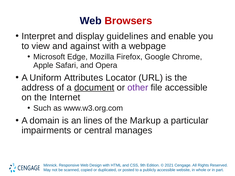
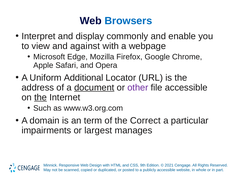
Browsers colour: red -> blue
guidelines: guidelines -> commonly
Attributes: Attributes -> Additional
the at (41, 98) underline: none -> present
lines: lines -> term
Markup: Markup -> Correct
central: central -> largest
